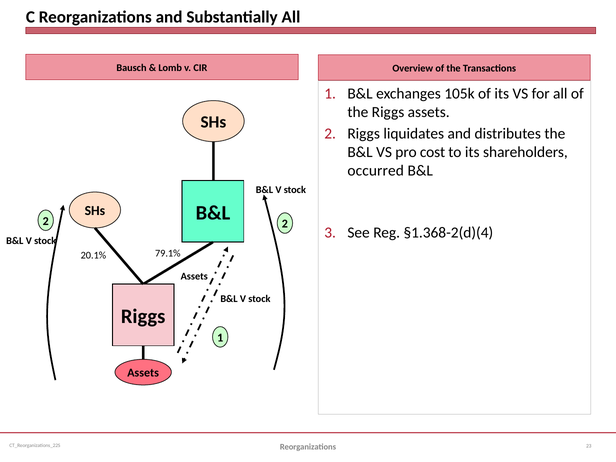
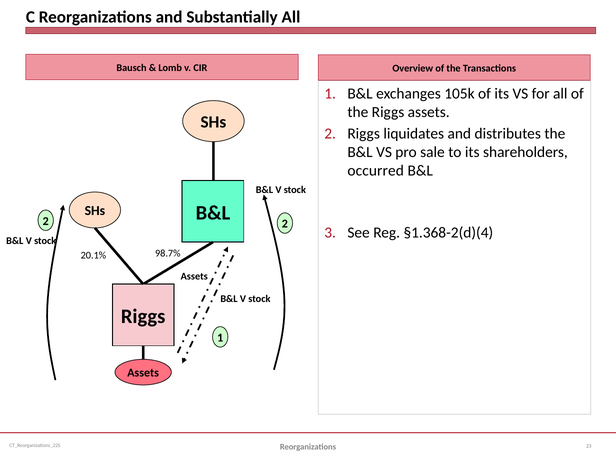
cost: cost -> sale
79.1%: 79.1% -> 98.7%
